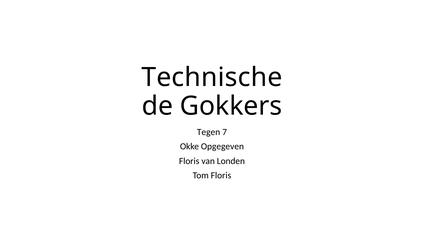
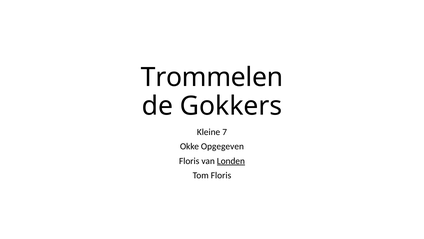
Technische: Technische -> Trommelen
Tegen: Tegen -> Kleine
Londen underline: none -> present
